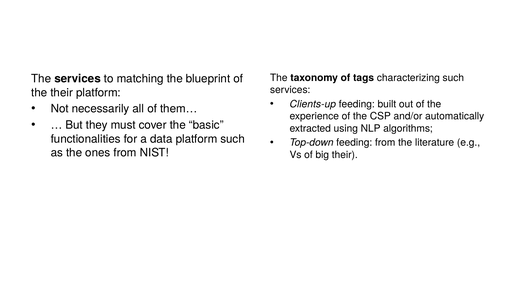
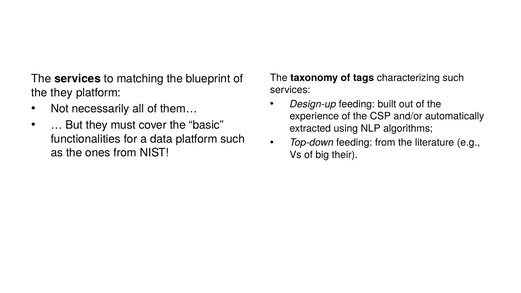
the their: their -> they
Clients-up: Clients-up -> Design-up
